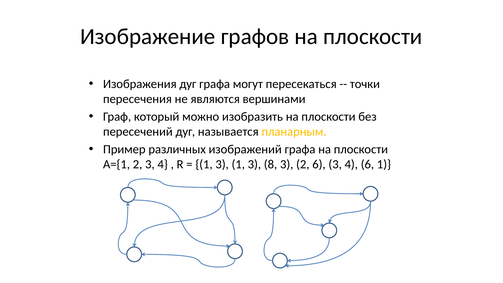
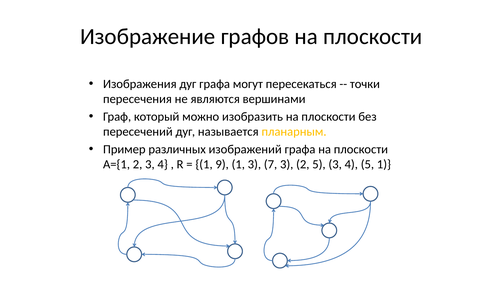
3 at (222, 164): 3 -> 9
8: 8 -> 7
2 6: 6 -> 5
4 6: 6 -> 5
